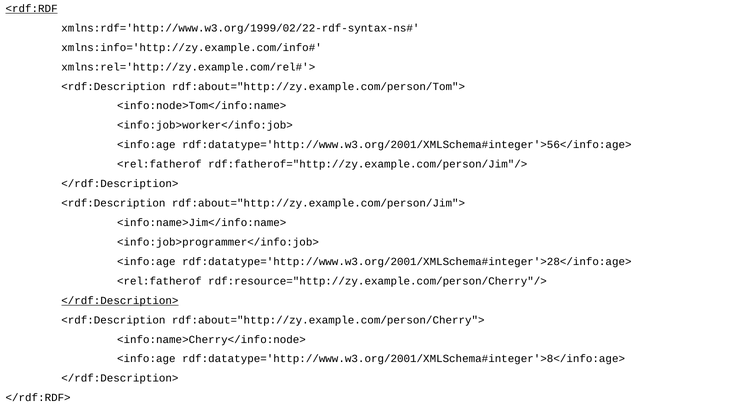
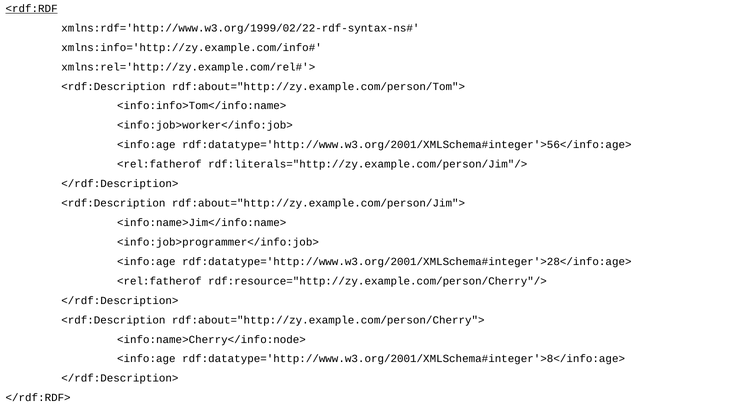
<info:node>Tom</info:name>: <info:node>Tom</info:name> -> <info:info>Tom</info:name>
rdf:fatherof="http://zy.example.com/person/Jim"/>: rdf:fatherof="http://zy.example.com/person/Jim"/> -> rdf:literals="http://zy.example.com/person/Jim"/>
</rdf:Description> at (120, 300) underline: present -> none
